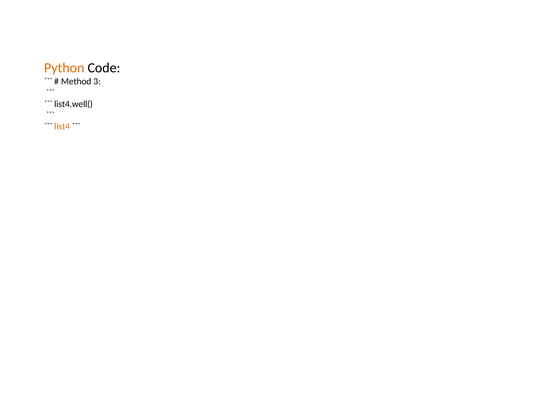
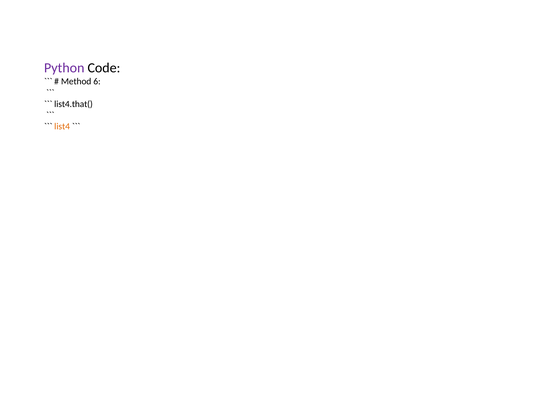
Python colour: orange -> purple
3: 3 -> 6
list4.well(: list4.well( -> list4.that(
